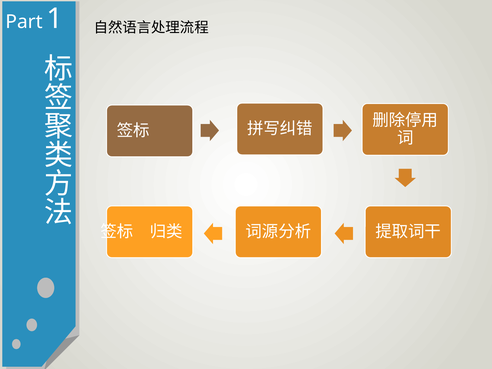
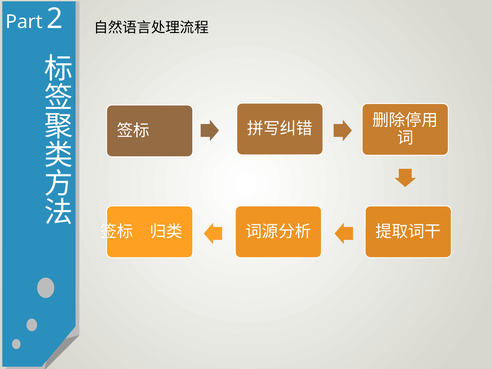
1: 1 -> 2
